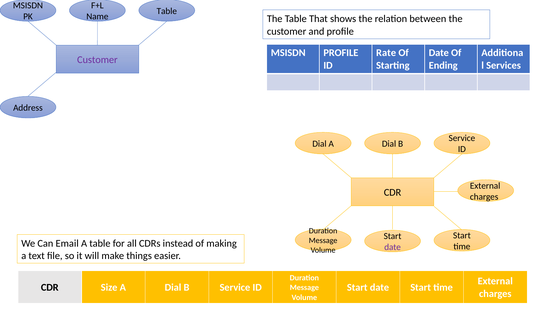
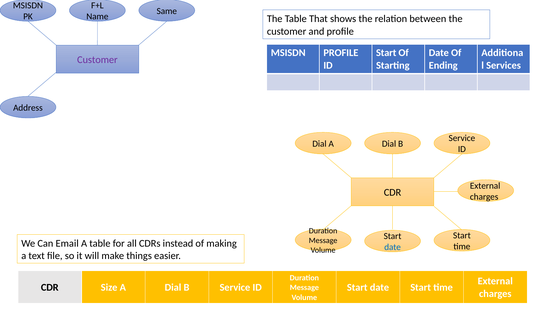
Table at (167, 11): Table -> Same
Rate at (386, 53): Rate -> Start
date at (393, 247) colour: purple -> blue
